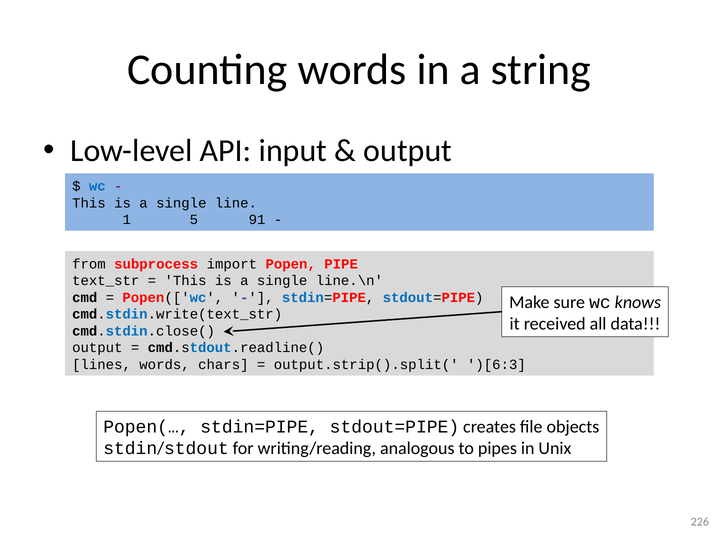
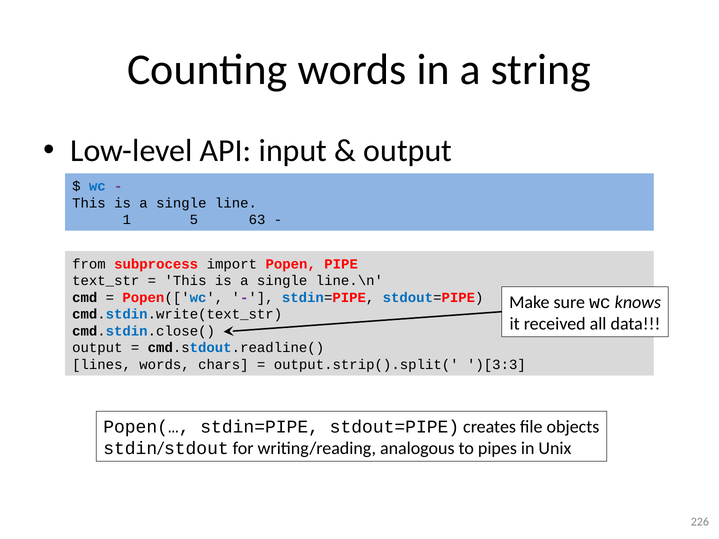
91: 91 -> 63
)[6:3: )[6:3 -> )[3:3
